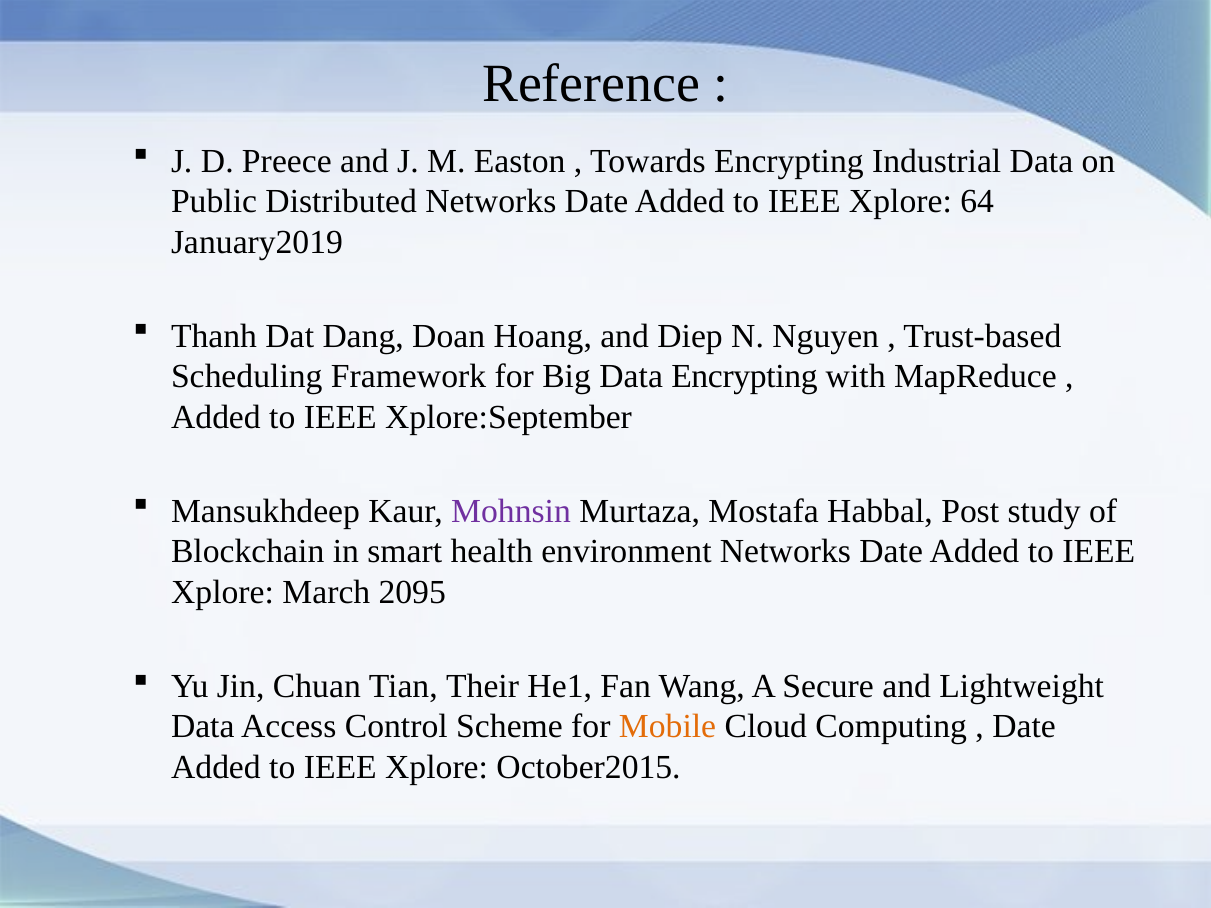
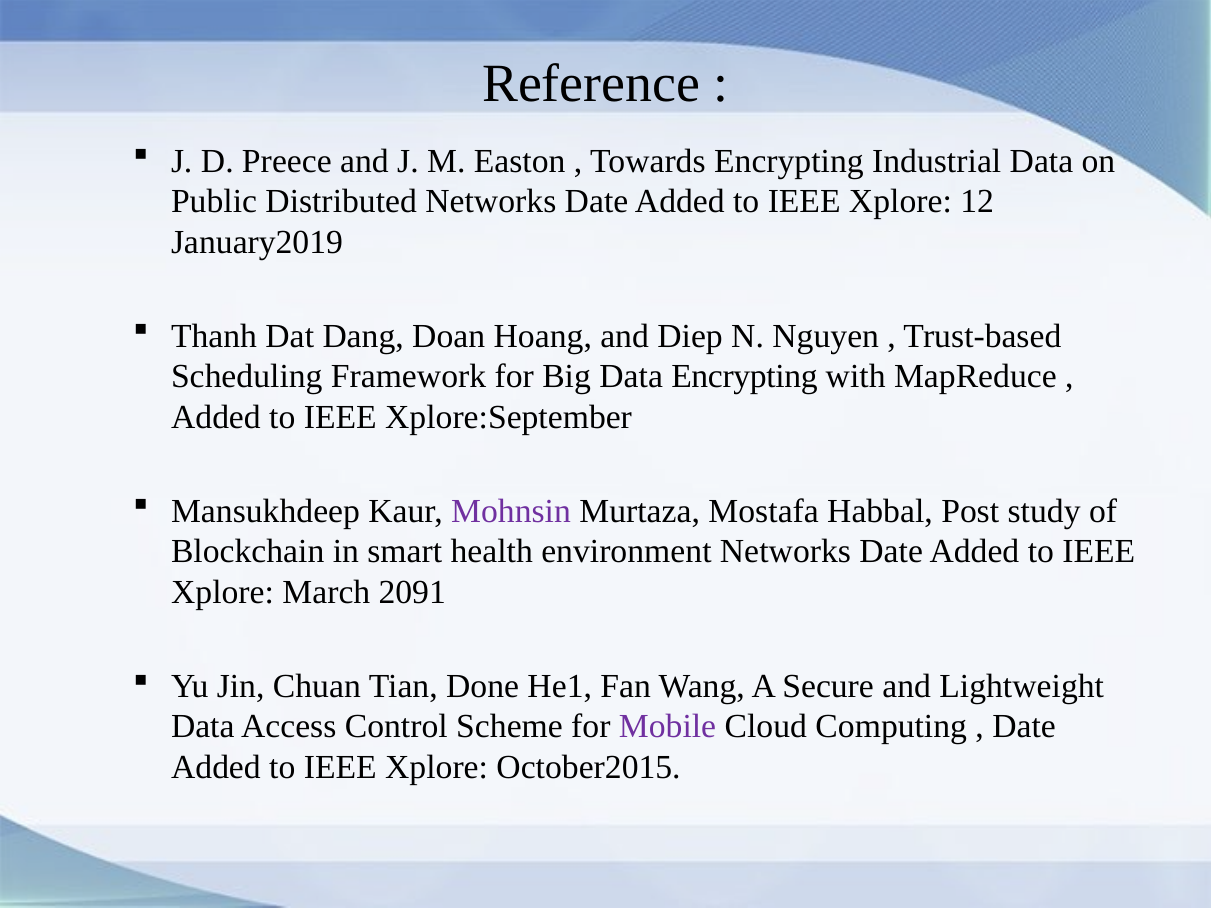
64: 64 -> 12
2095: 2095 -> 2091
Their: Their -> Done
Mobile colour: orange -> purple
